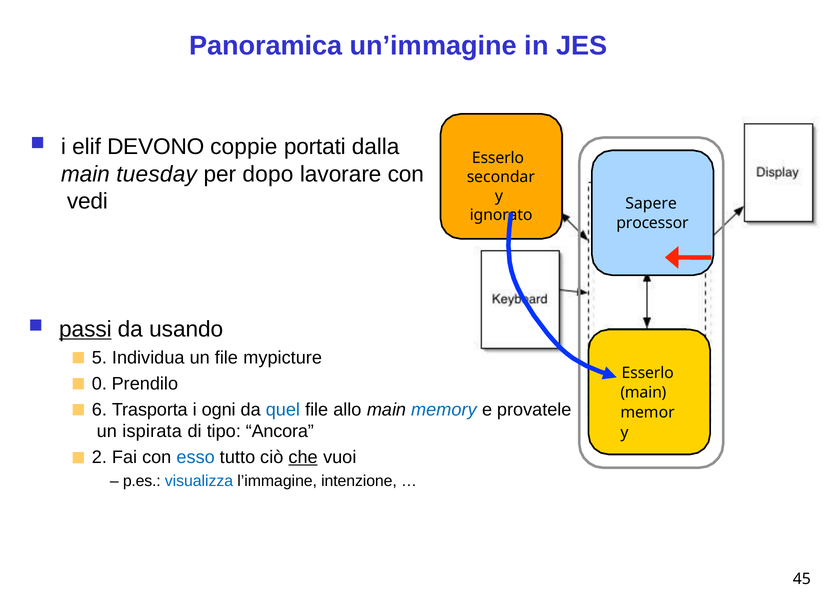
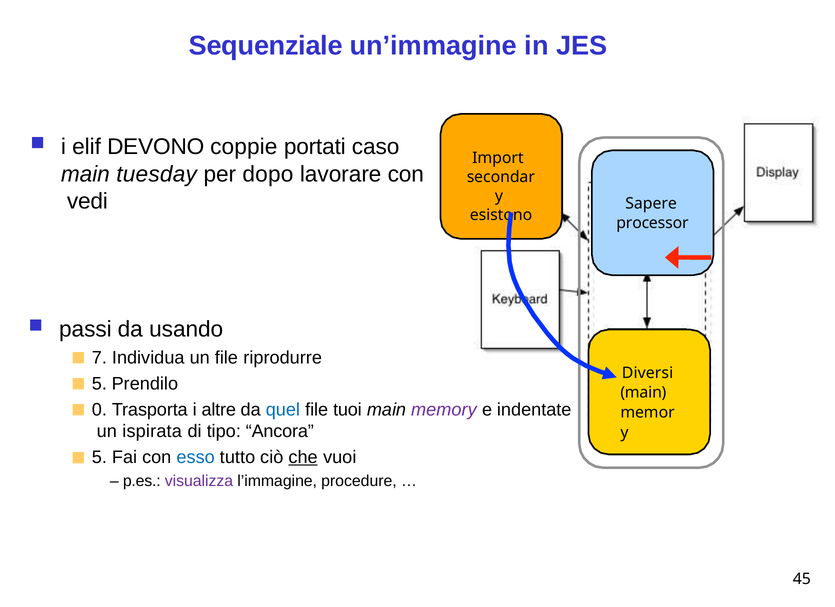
Panoramica: Panoramica -> Sequenziale
dalla: dalla -> caso
Esserlo at (498, 158): Esserlo -> Import
ignorato: ignorato -> esistono
passi underline: present -> none
5: 5 -> 7
mypicture: mypicture -> riprodurre
Esserlo at (648, 372): Esserlo -> Diversi
0 at (99, 383): 0 -> 5
6: 6 -> 0
ogni: ogni -> altre
allo: allo -> tuoi
memory colour: blue -> purple
provatele: provatele -> indentate
2 at (99, 457): 2 -> 5
visualizza colour: blue -> purple
intenzione: intenzione -> procedure
